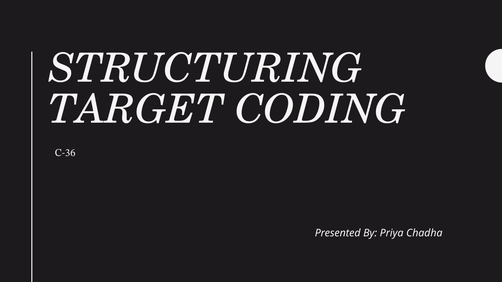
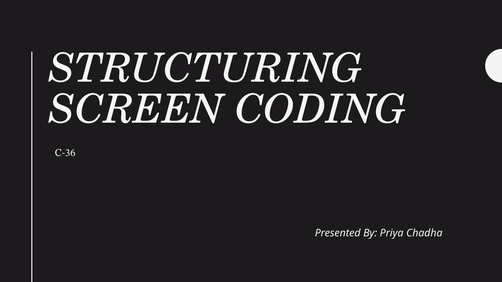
TARGET: TARGET -> SCREEN
